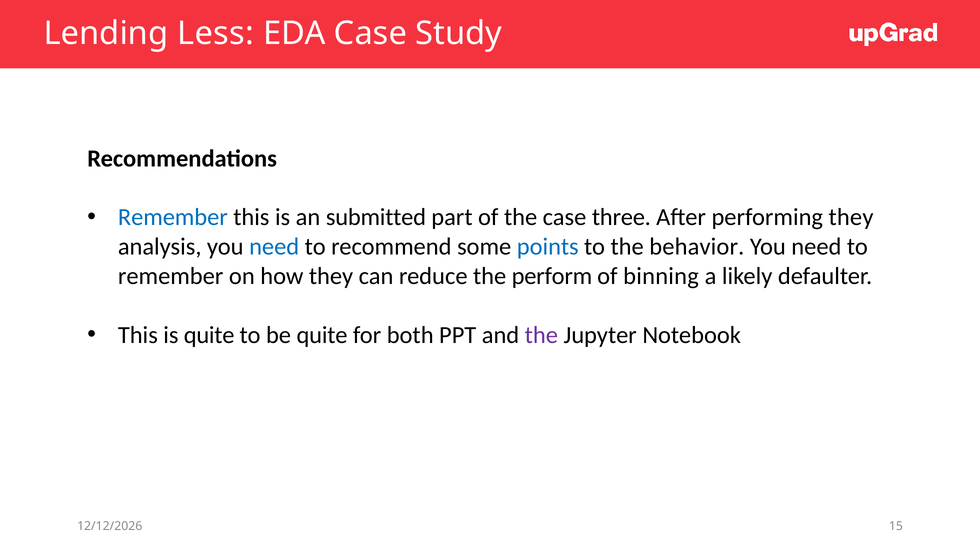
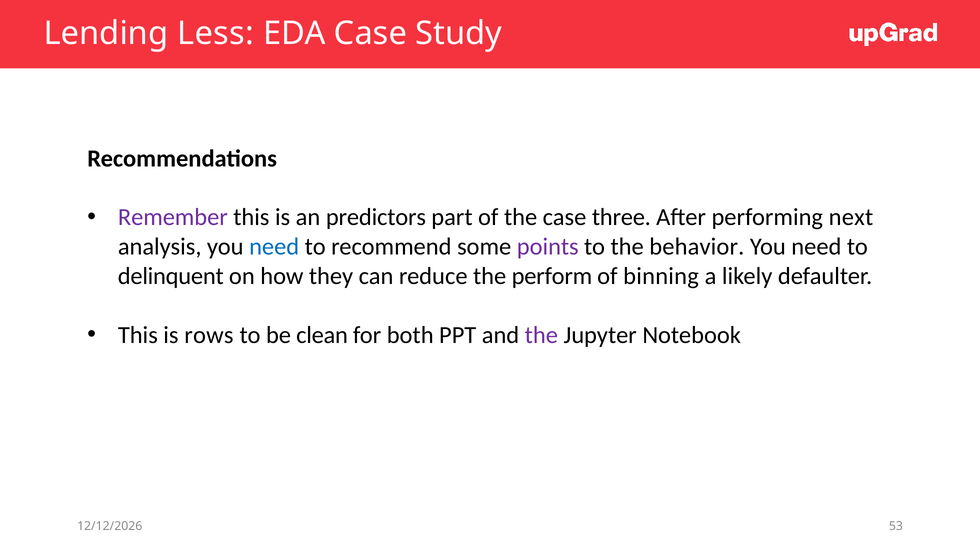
Remember at (173, 217) colour: blue -> purple
submitted: submitted -> predictors
performing they: they -> next
points colour: blue -> purple
remember at (171, 276): remember -> delinquent
is quite: quite -> rows
be quite: quite -> clean
15: 15 -> 53
